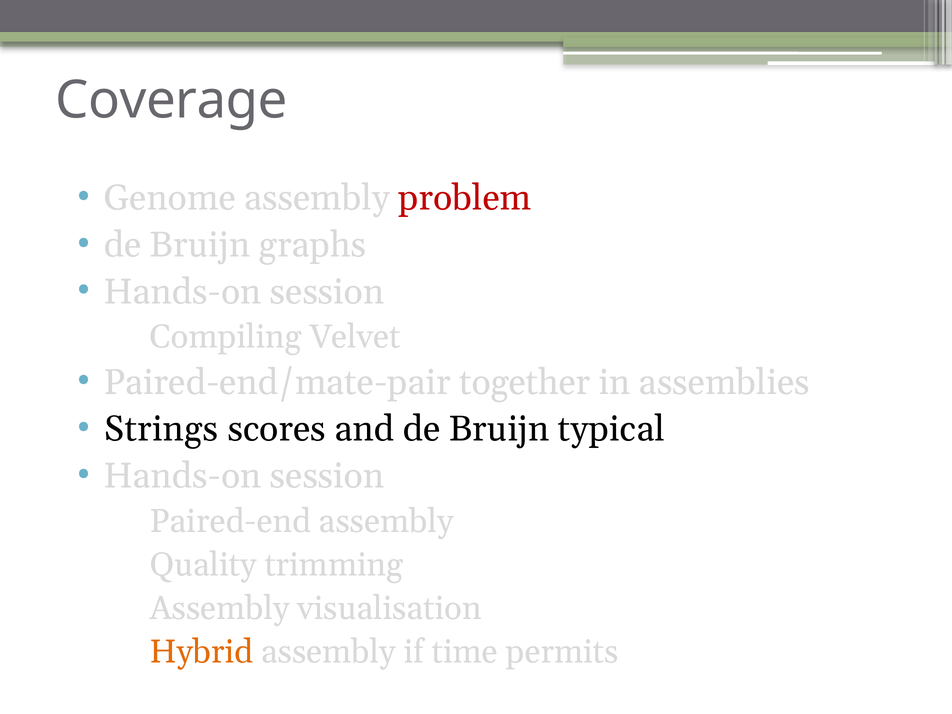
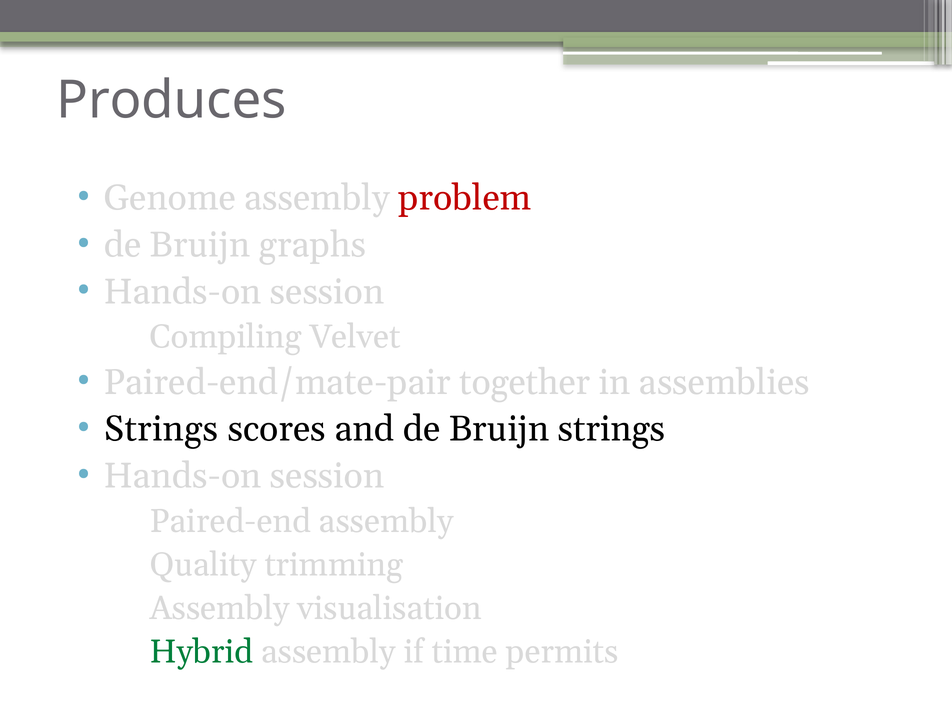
Coverage: Coverage -> Produces
Bruijn typical: typical -> strings
Hybrid colour: orange -> green
